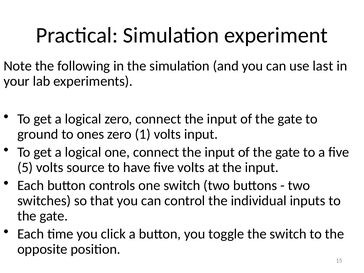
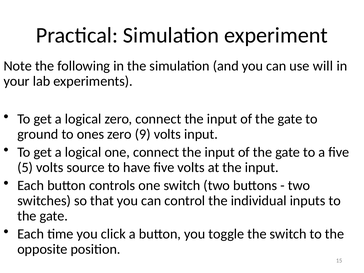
last: last -> will
1: 1 -> 9
